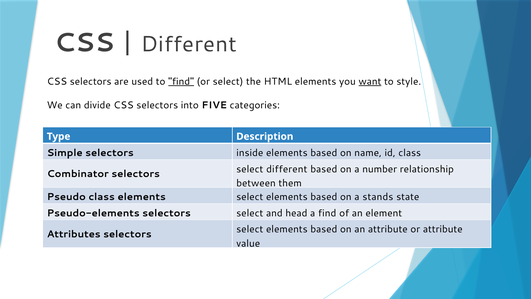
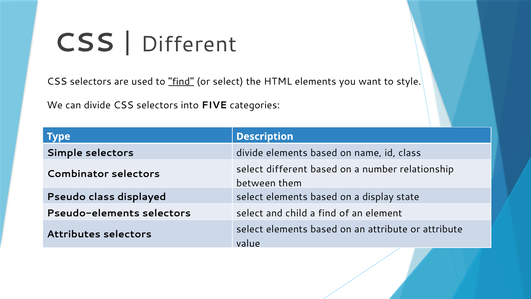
want underline: present -> none
selectors inside: inside -> divide
class elements: elements -> displayed
stands: stands -> display
head: head -> child
